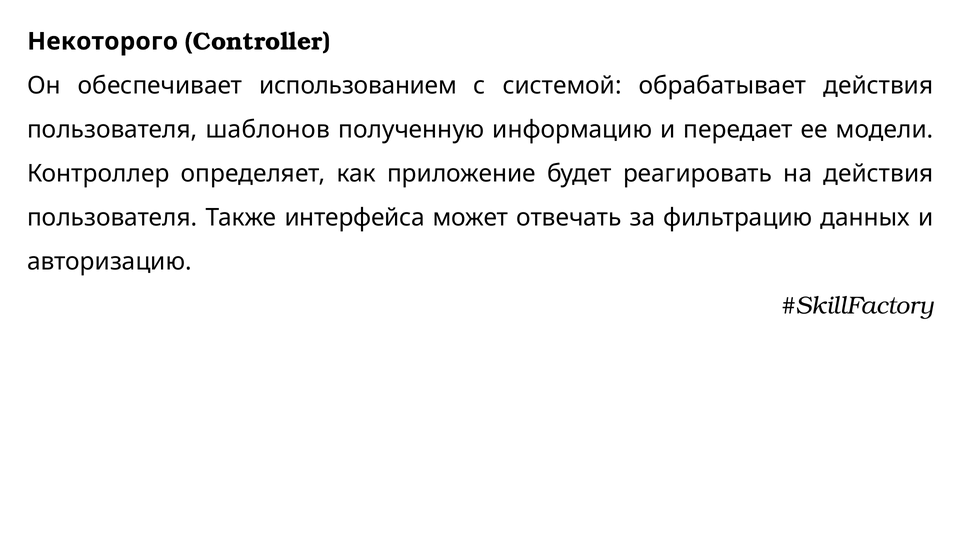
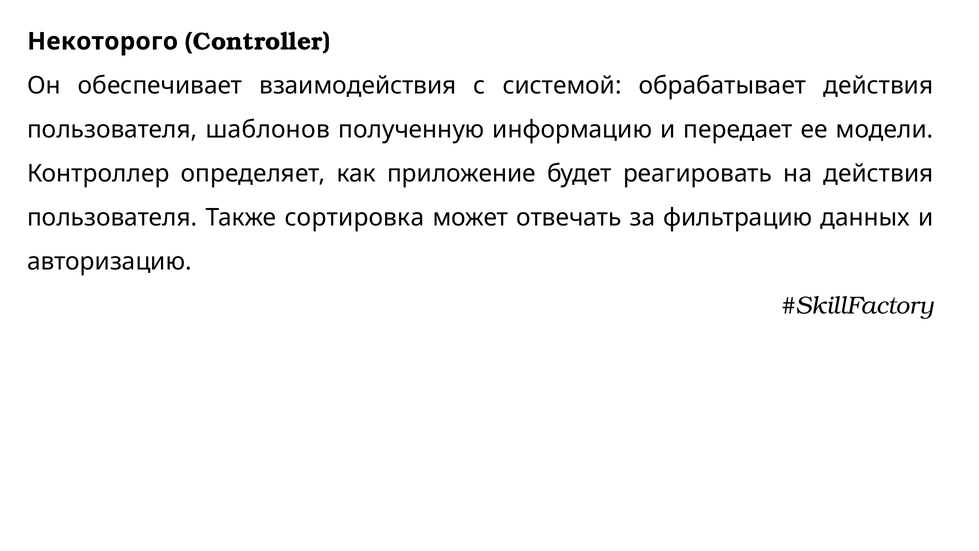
использованием: использованием -> взаимодействия
интерфейса: интерфейса -> сортировка
